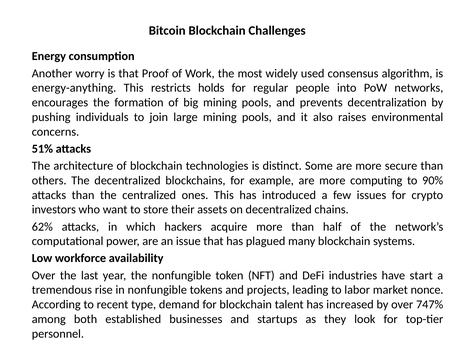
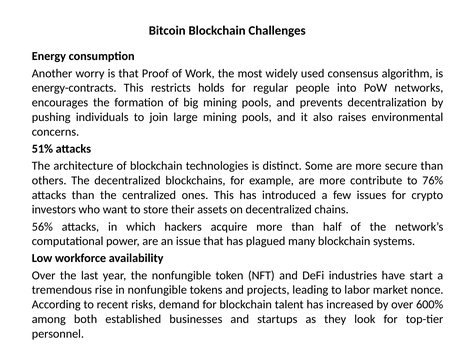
energy-anything: energy-anything -> energy-contracts
computing: computing -> contribute
90%: 90% -> 76%
62%: 62% -> 56%
type: type -> risks
747%: 747% -> 600%
